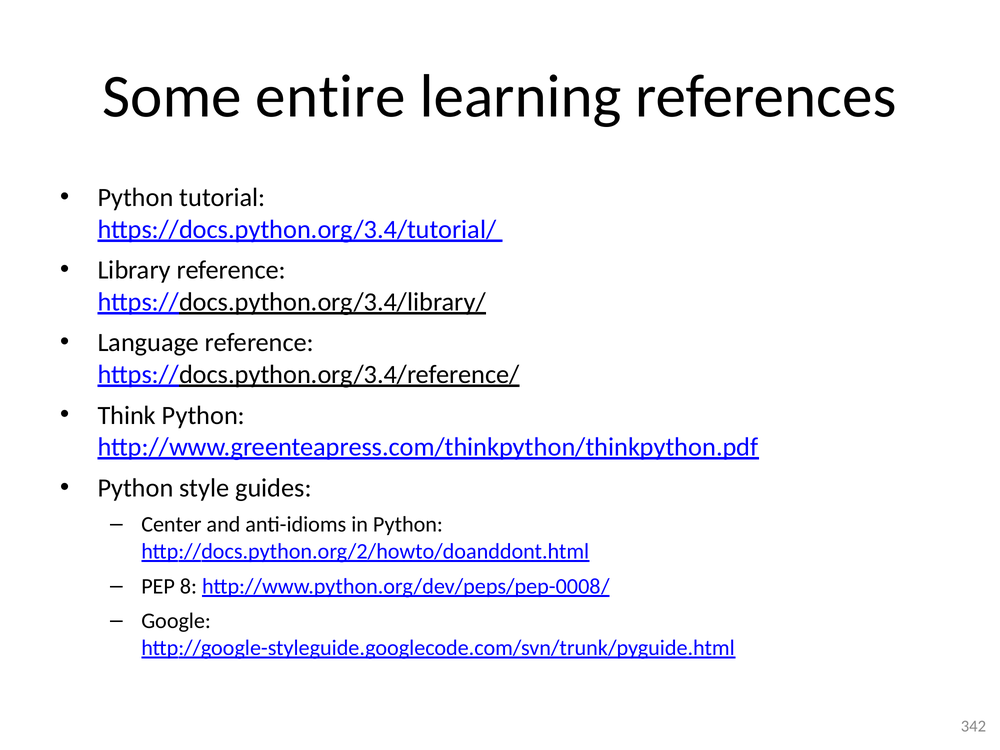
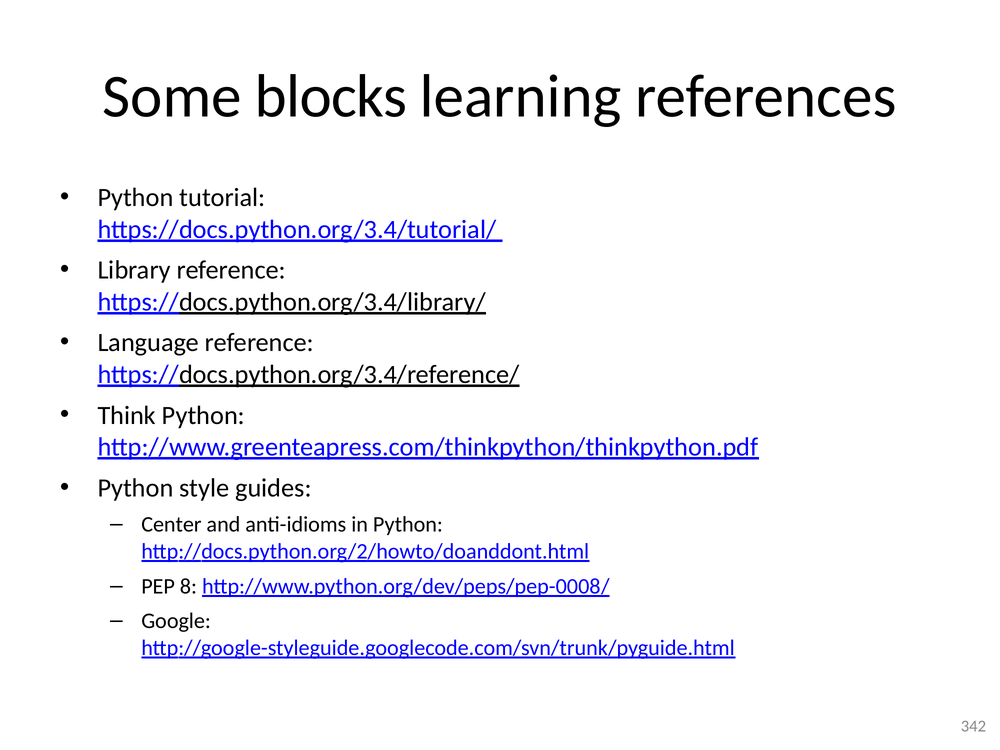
entire: entire -> blocks
